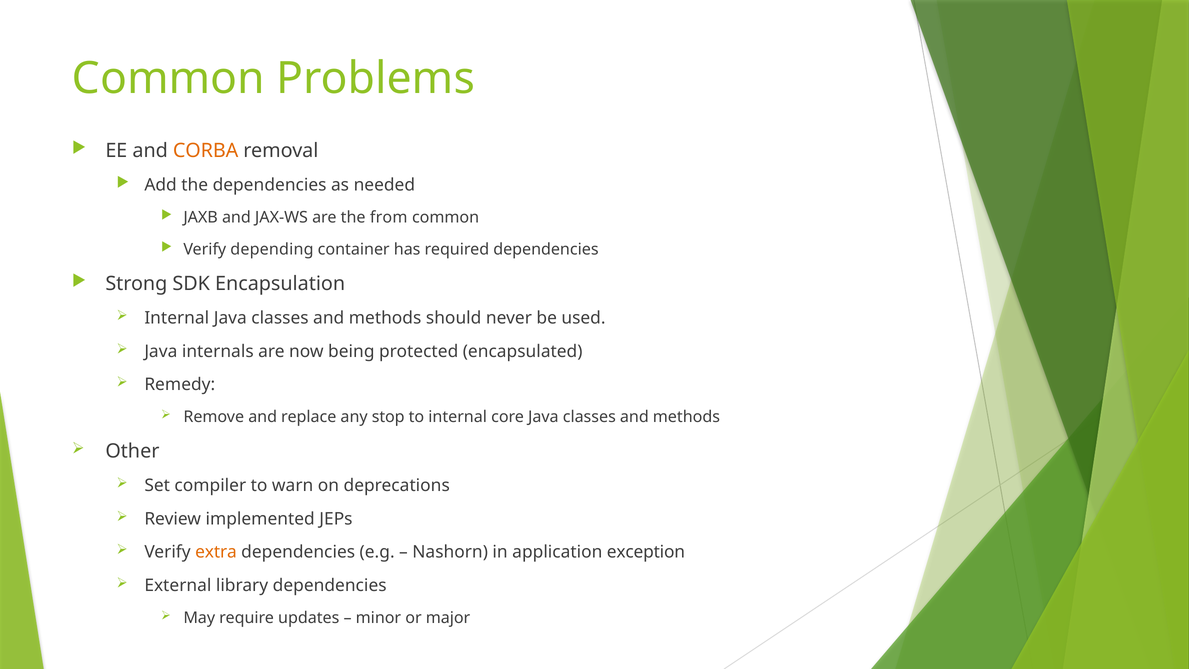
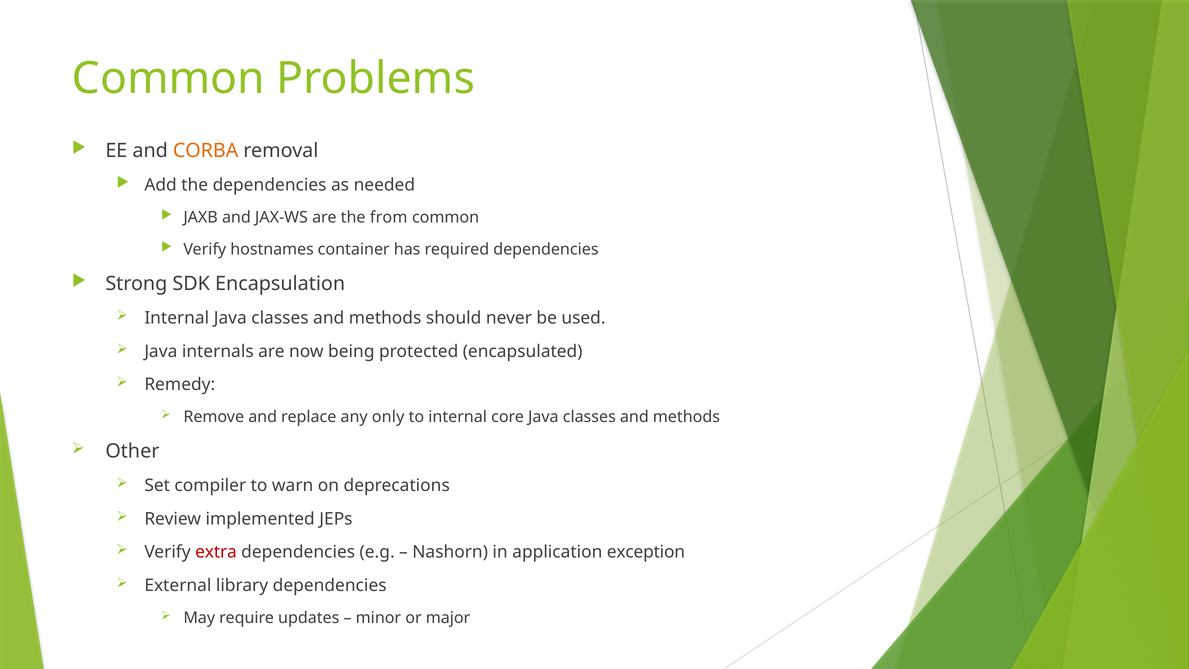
depending: depending -> hostnames
stop: stop -> only
extra colour: orange -> red
